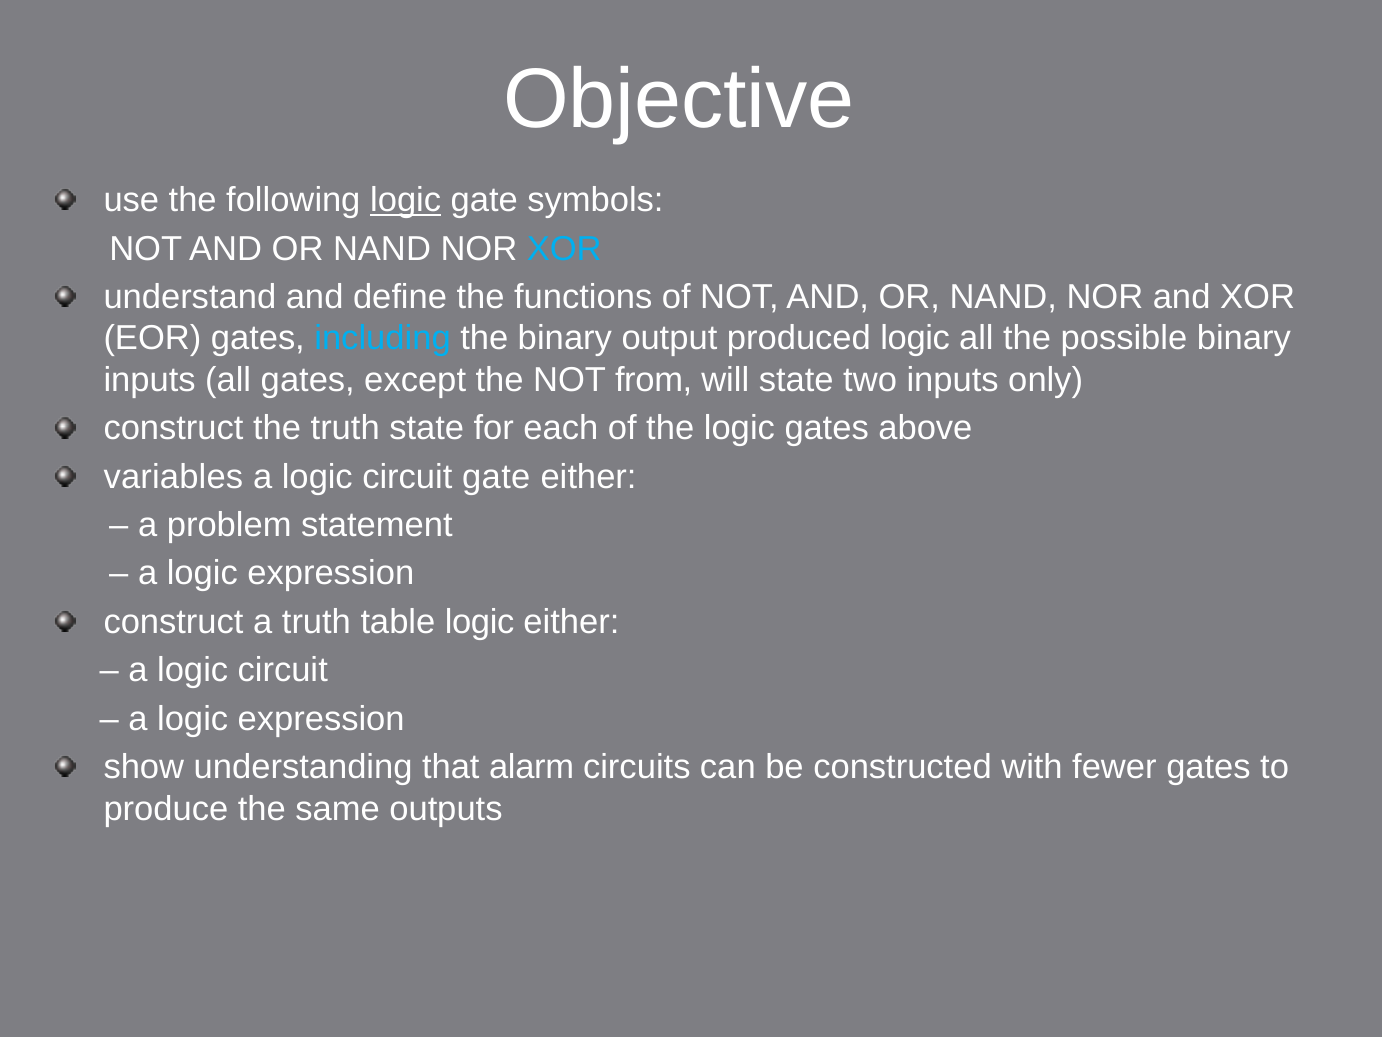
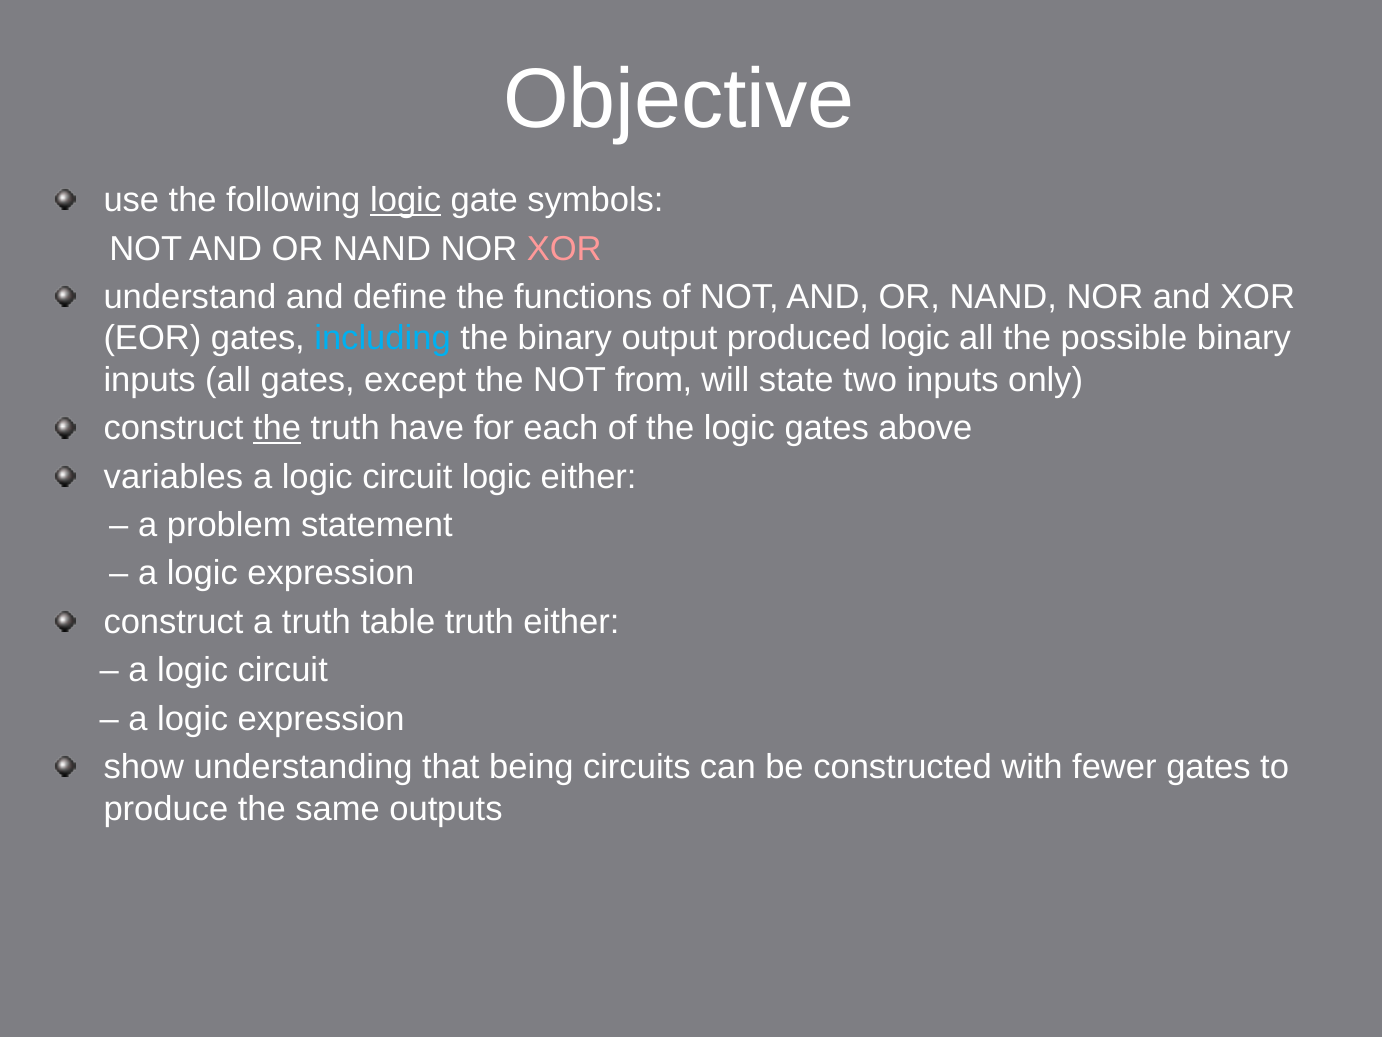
XOR at (564, 249) colour: light blue -> pink
the at (277, 428) underline: none -> present
truth state: state -> have
circuit gate: gate -> logic
table logic: logic -> truth
alarm: alarm -> being
